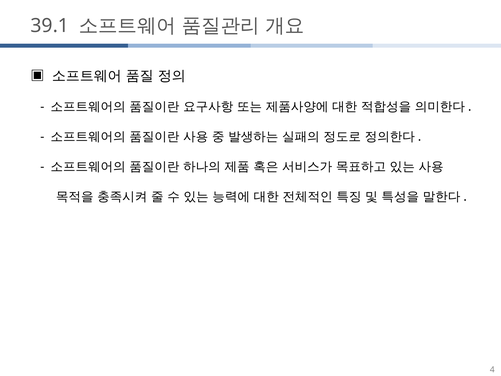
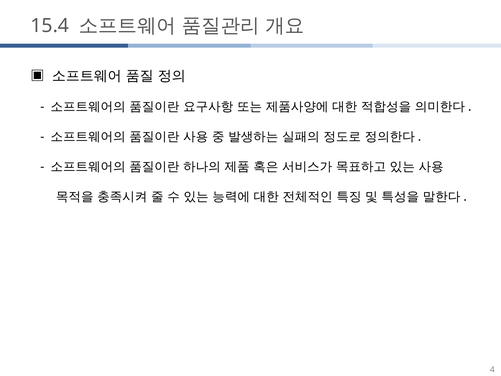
39.1: 39.1 -> 15.4
